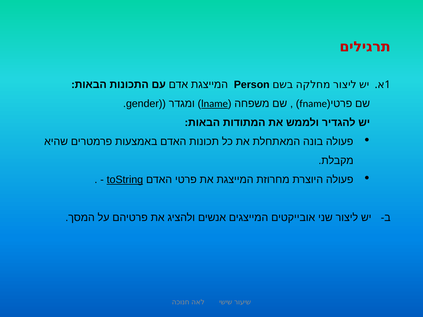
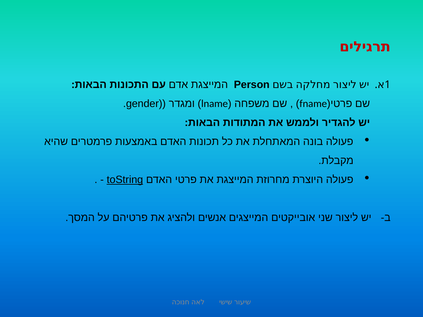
lname underline: present -> none
